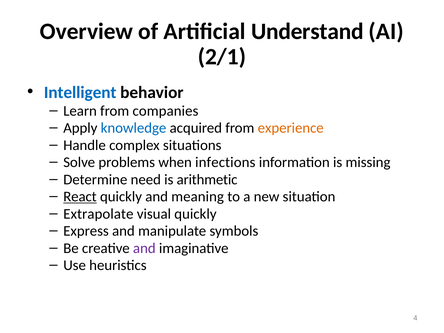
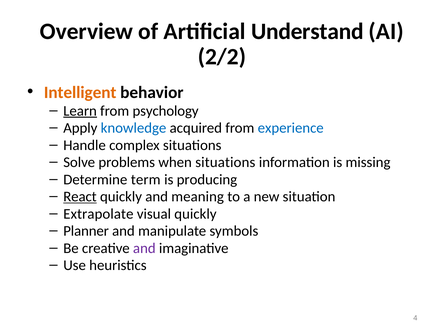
2/1: 2/1 -> 2/2
Intelligent colour: blue -> orange
Learn underline: none -> present
companies: companies -> psychology
experience colour: orange -> blue
when infections: infections -> situations
need: need -> term
arithmetic: arithmetic -> producing
Express: Express -> Planner
